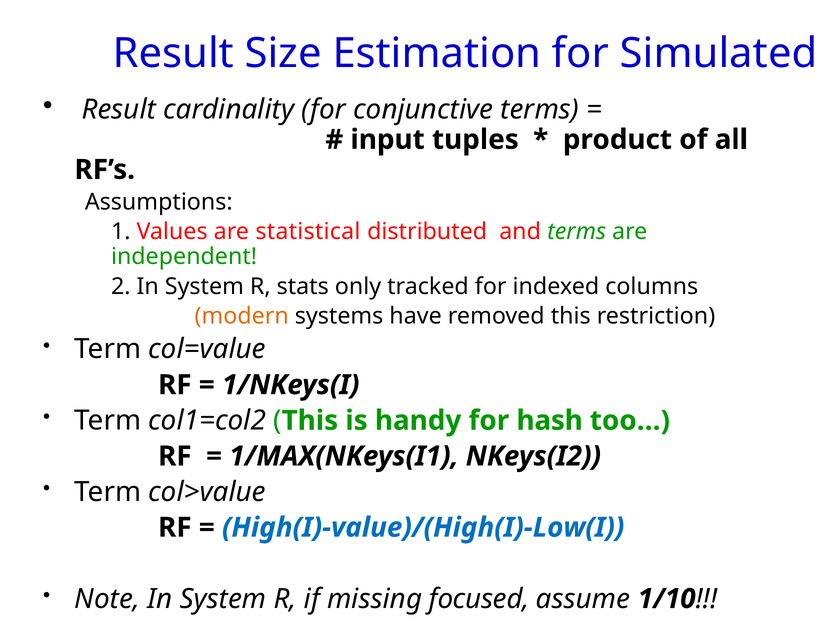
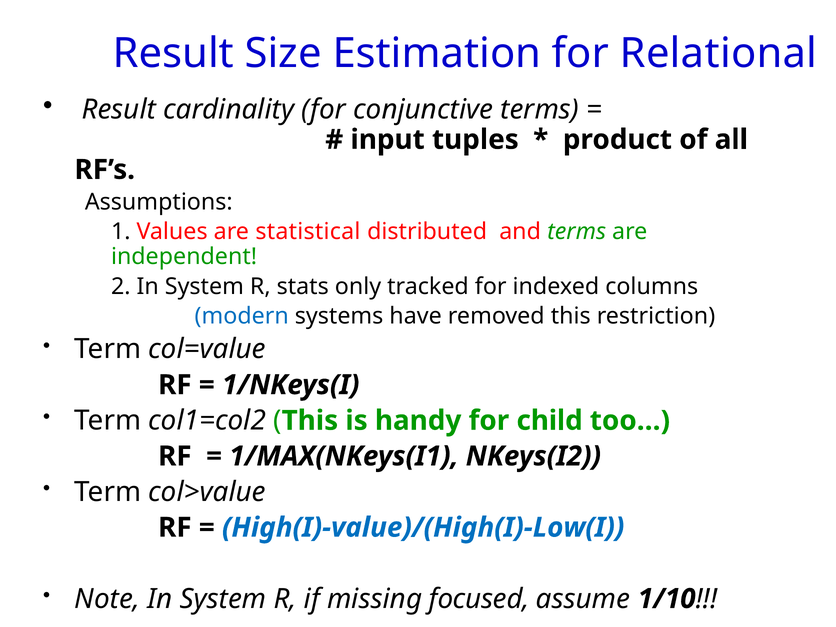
Simulated: Simulated -> Relational
modern colour: orange -> blue
hash: hash -> child
